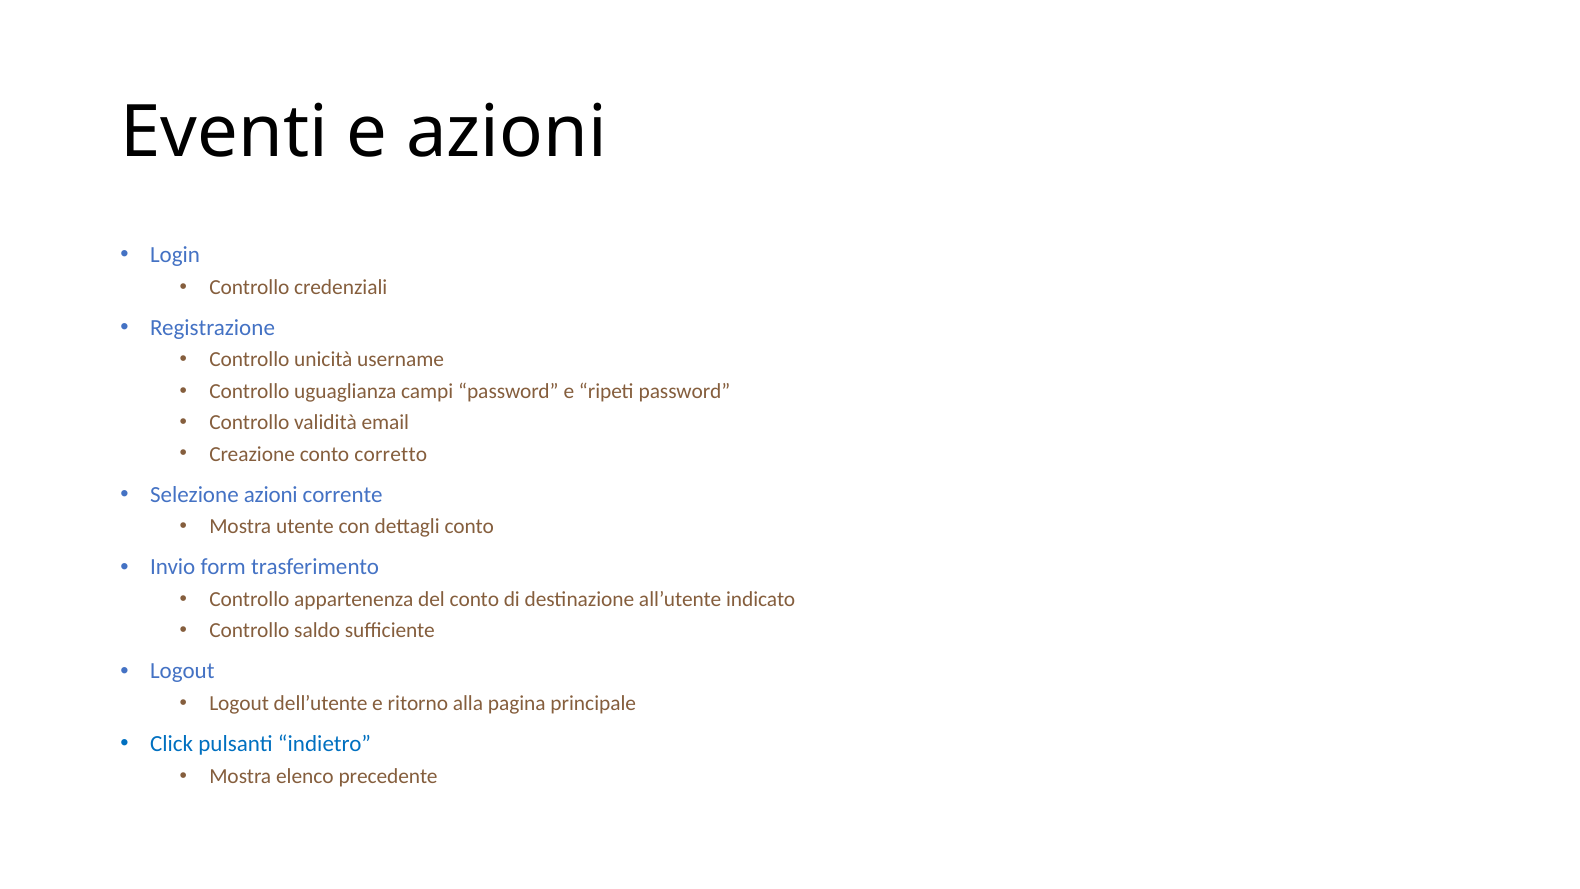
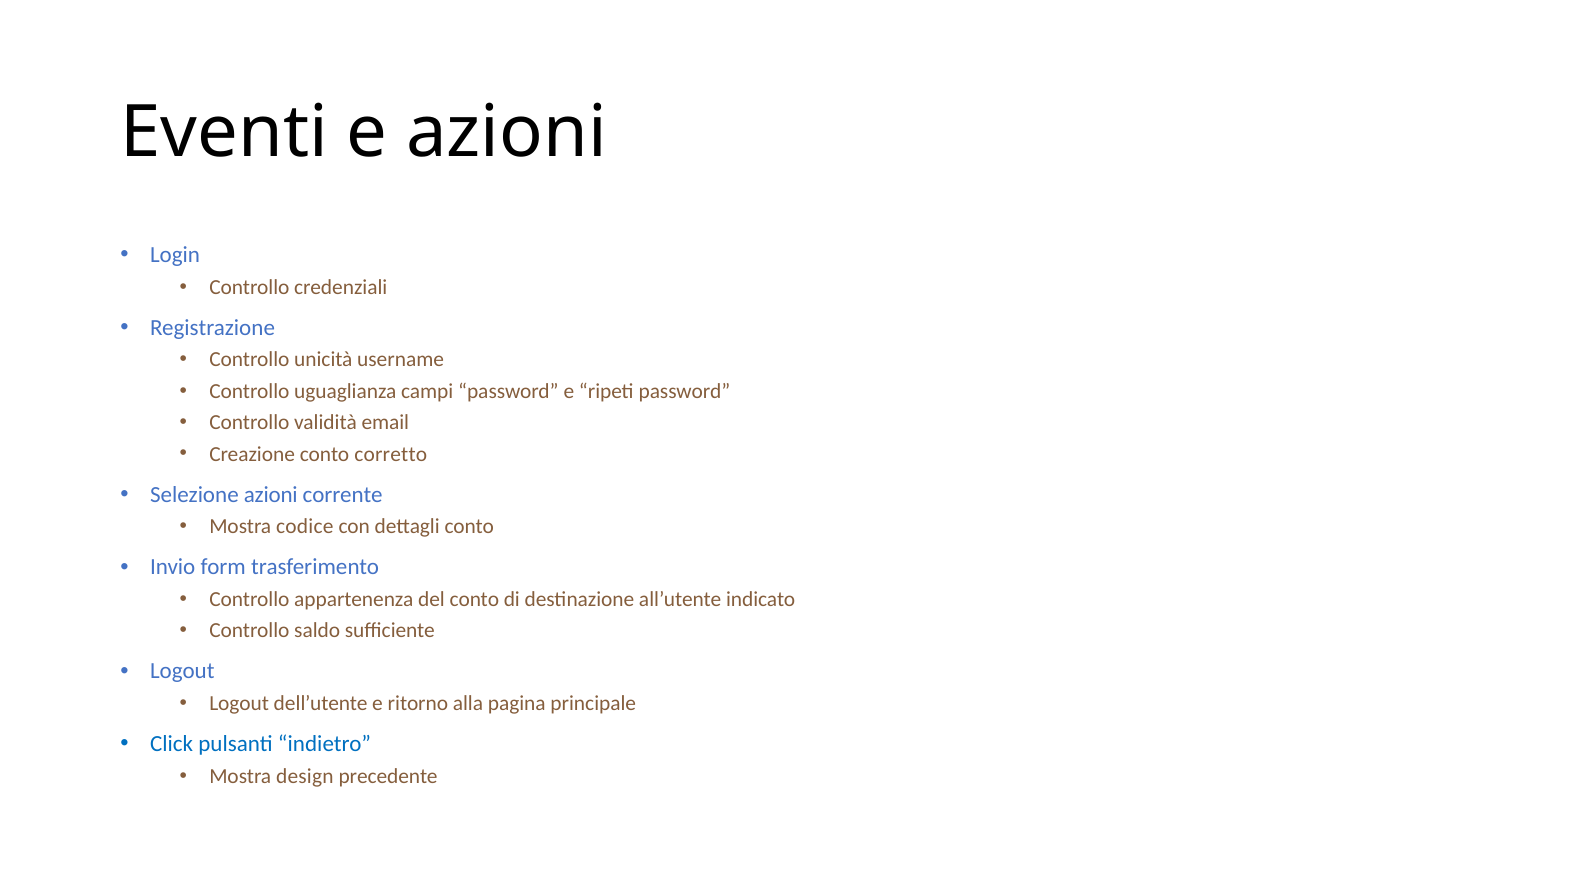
utente: utente -> codice
elenco: elenco -> design
